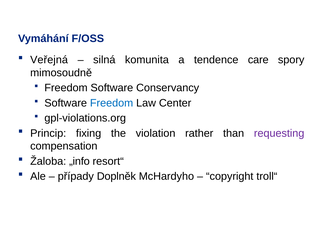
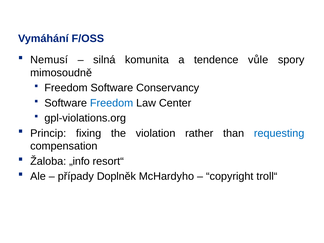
Veřejná: Veřejná -> Nemusí
care: care -> vůle
requesting colour: purple -> blue
